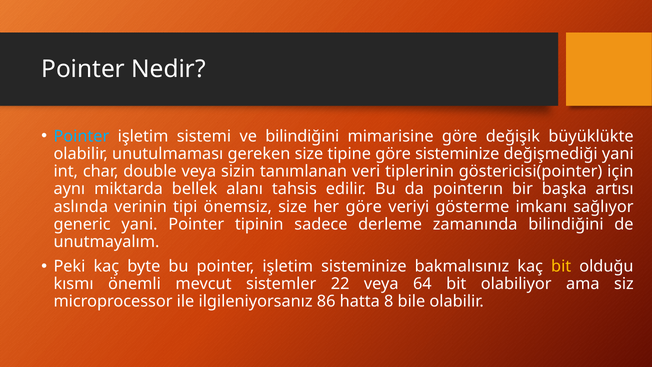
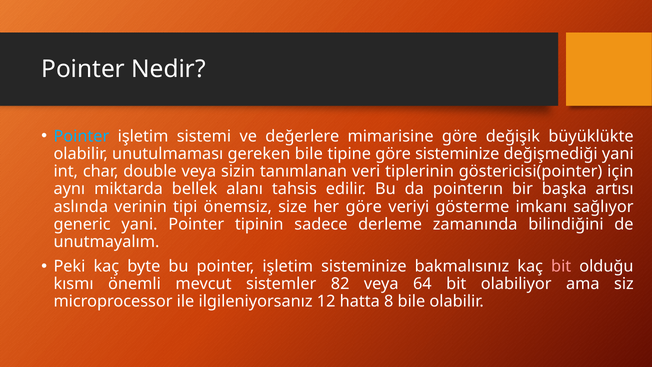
ve bilindiğini: bilindiğini -> değerlere
gereken size: size -> bile
bit at (561, 266) colour: yellow -> pink
22: 22 -> 82
86: 86 -> 12
